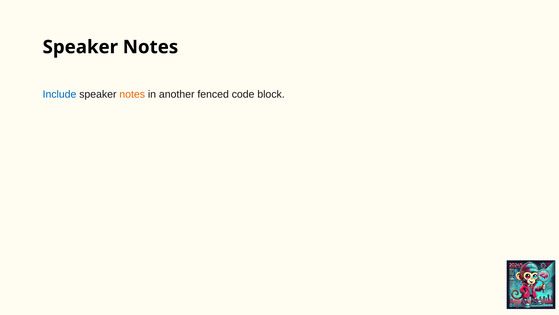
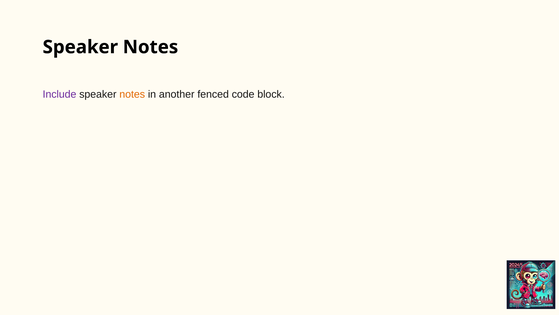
Include colour: blue -> purple
